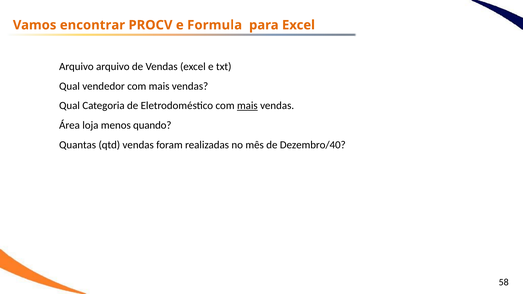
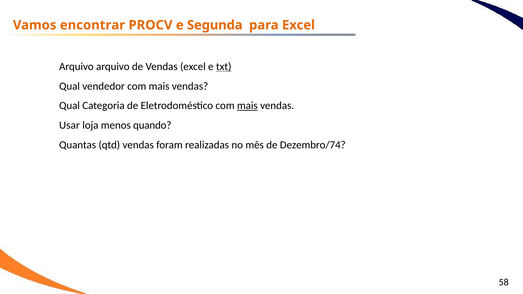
Formula: Formula -> Segunda
txt underline: none -> present
Área: Área -> Usar
Dezembro/40: Dezembro/40 -> Dezembro/74
